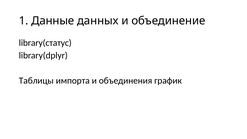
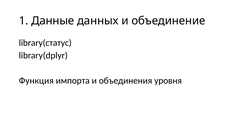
Таблицы: Таблицы -> Функция
график: график -> уровня
